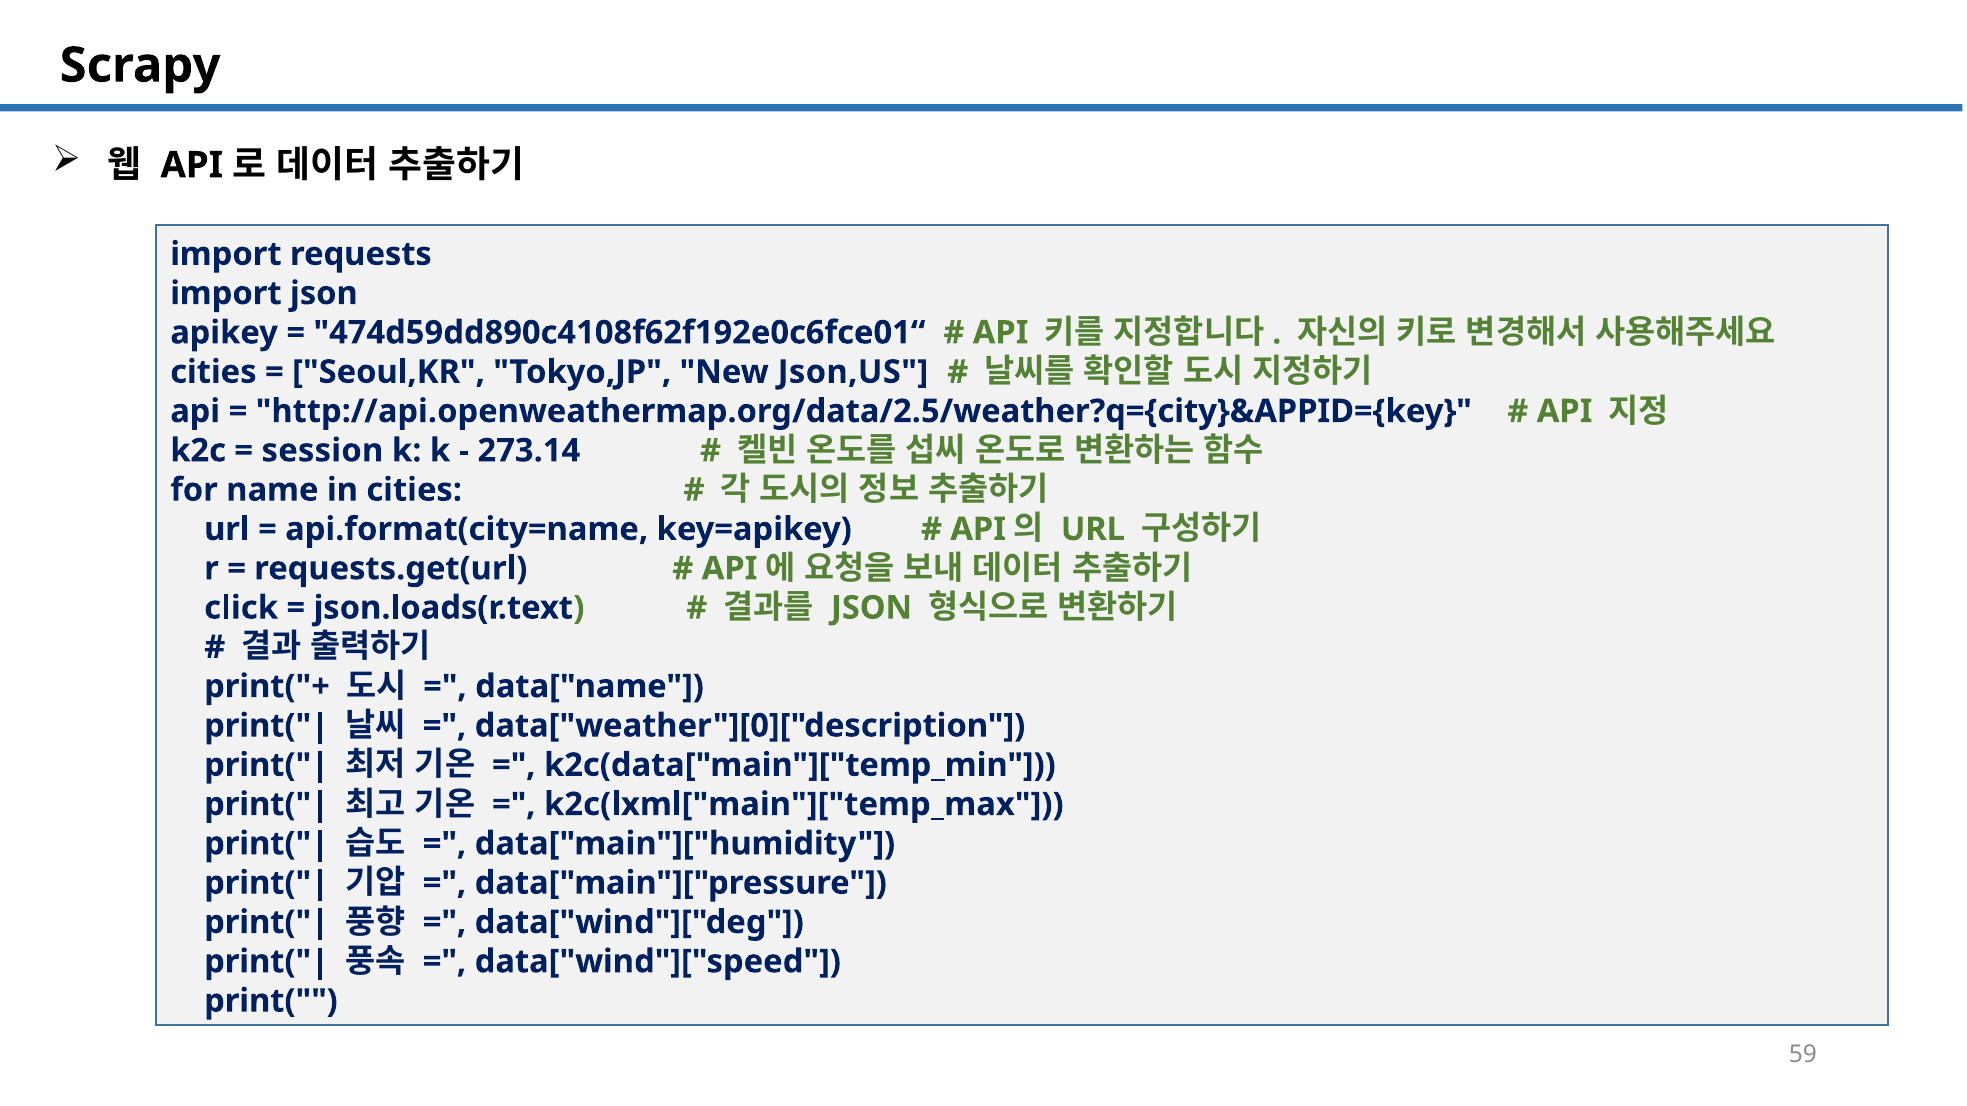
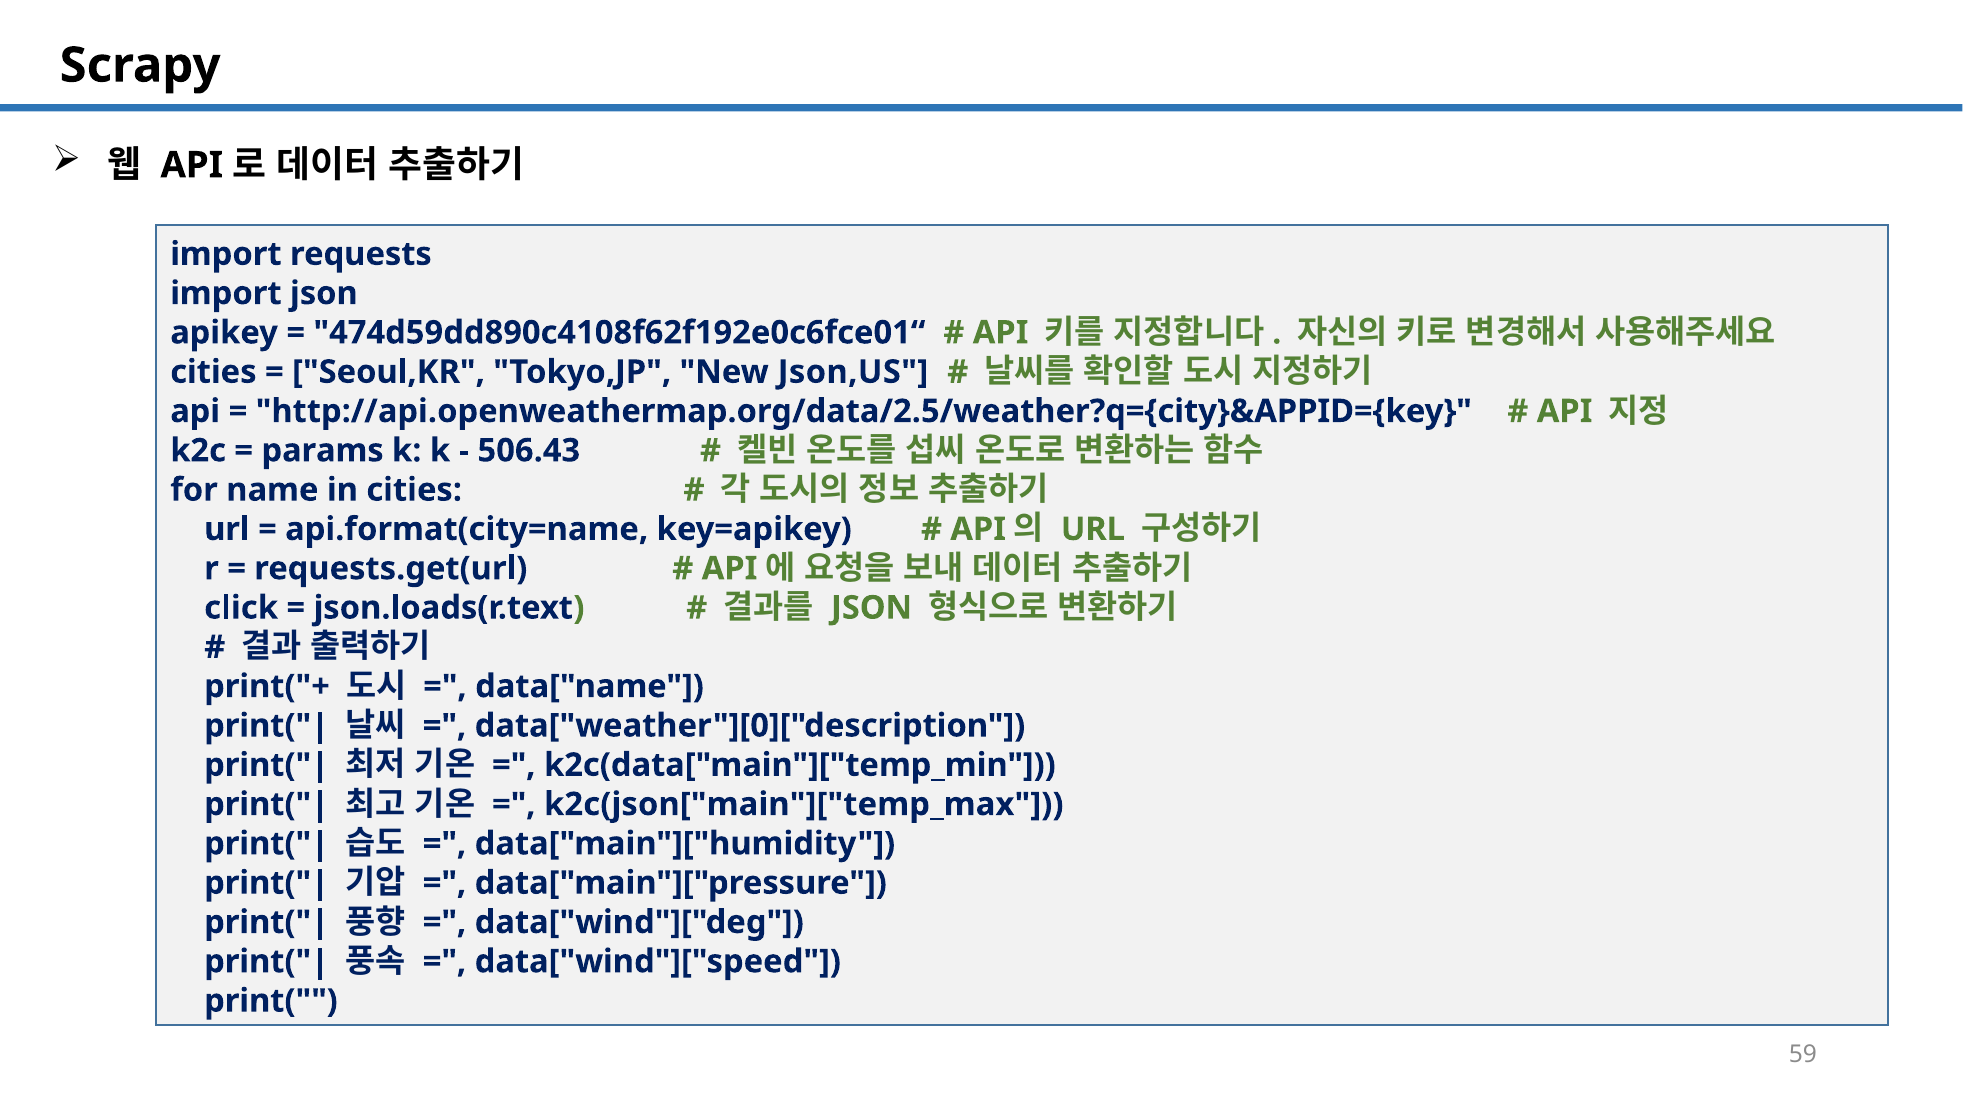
session: session -> params
273.14: 273.14 -> 506.43
k2c(lxml["main"]["temp_max: k2c(lxml["main"]["temp_max -> k2c(json["main"]["temp_max
